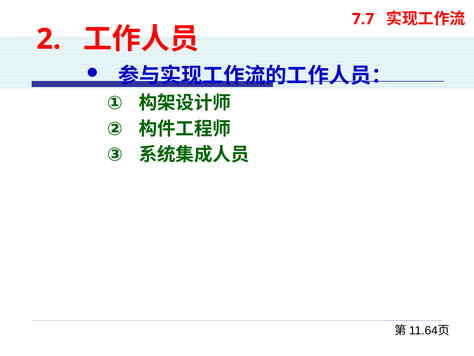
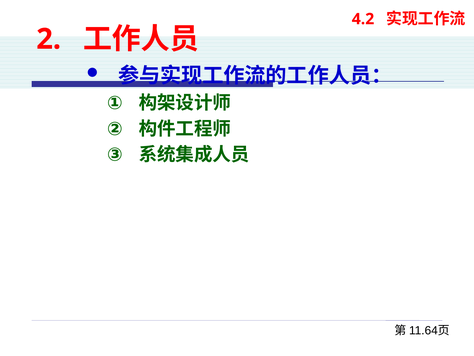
7.7: 7.7 -> 4.2
